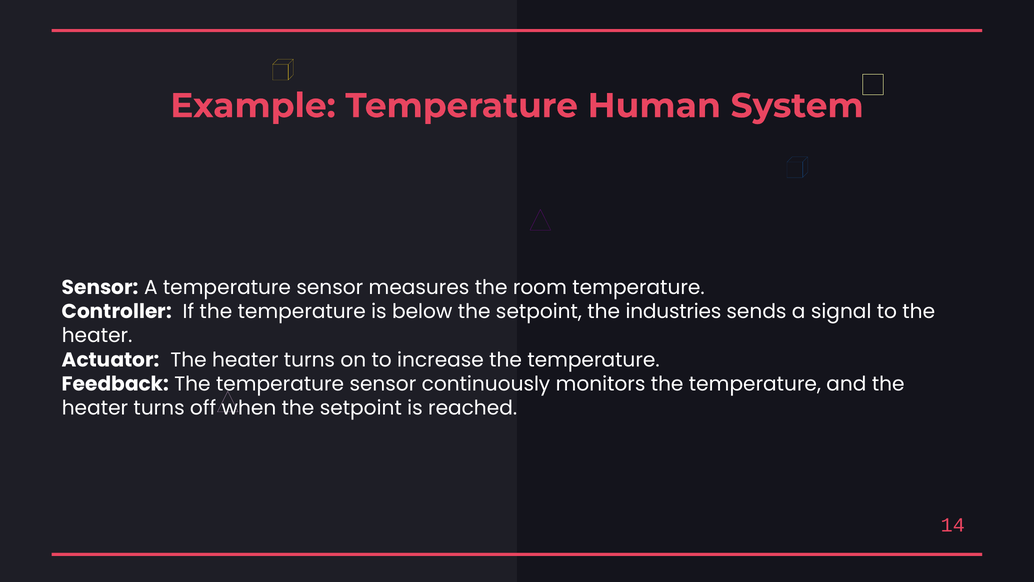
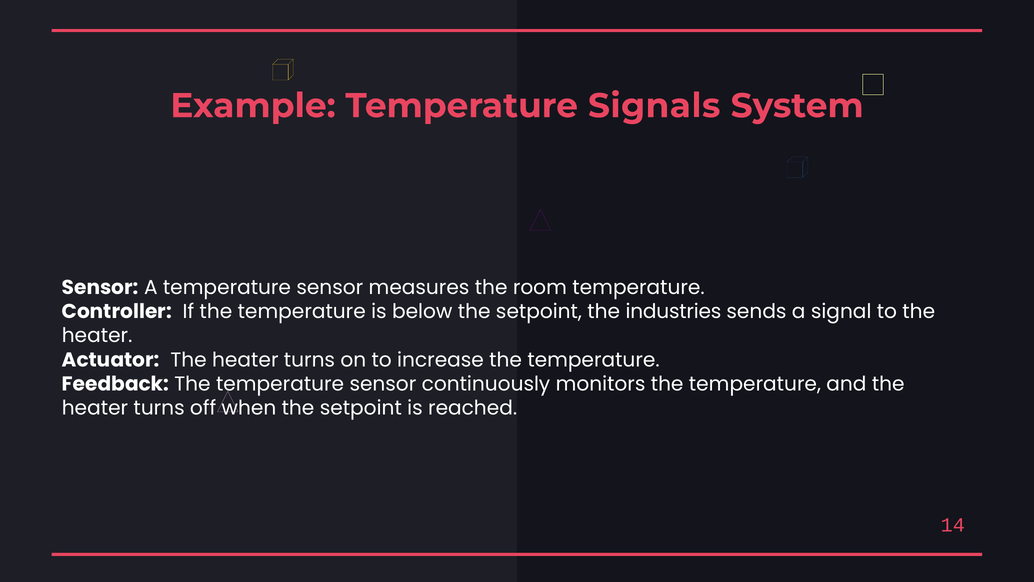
Human: Human -> Signals
